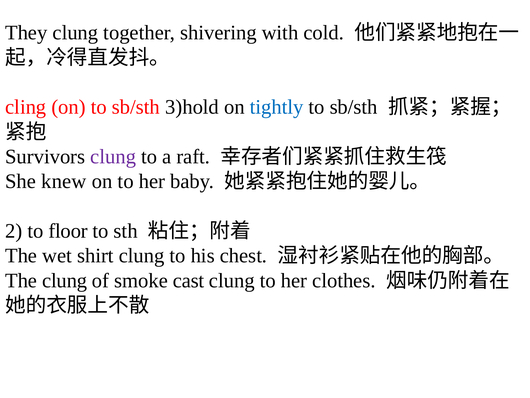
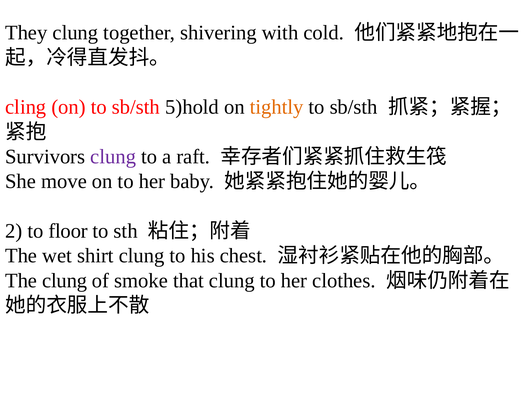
3)hold: 3)hold -> 5)hold
tightly colour: blue -> orange
knew: knew -> move
cast: cast -> that
